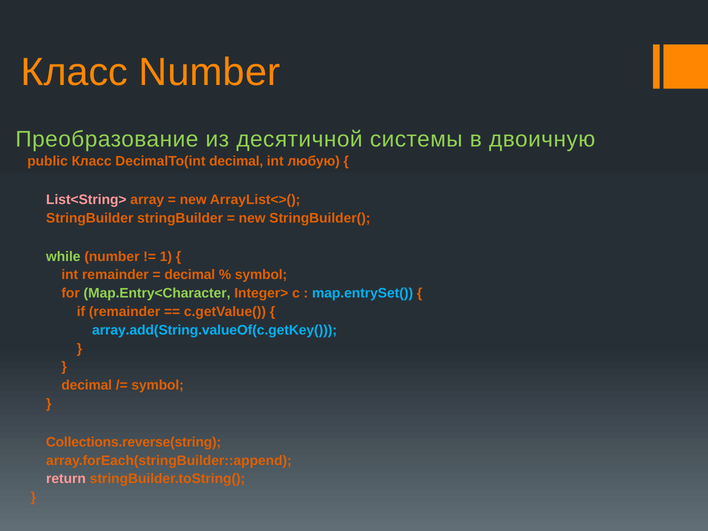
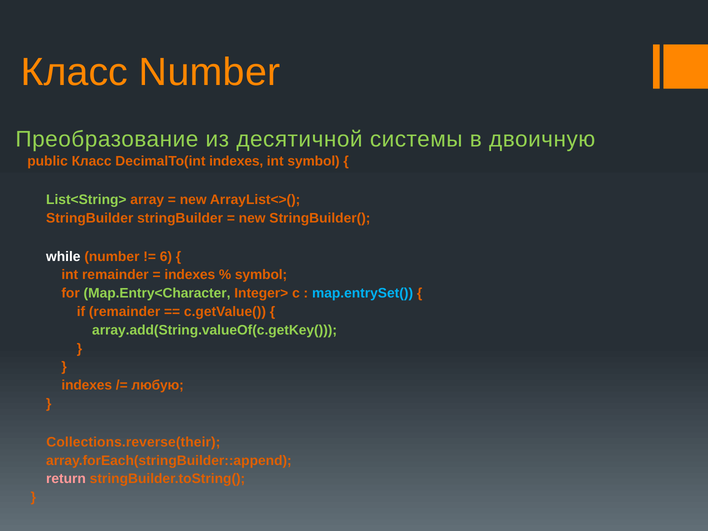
DecimalTo(int decimal: decimal -> indexes
int любую: любую -> symbol
List<String> colour: pink -> light green
while colour: light green -> white
1: 1 -> 6
decimal at (190, 275): decimal -> indexes
array.add(String.valueOf(c.getKey( colour: light blue -> light green
decimal at (87, 385): decimal -> indexes
symbol at (158, 385): symbol -> любую
Collections.reverse(string: Collections.reverse(string -> Collections.reverse(their
